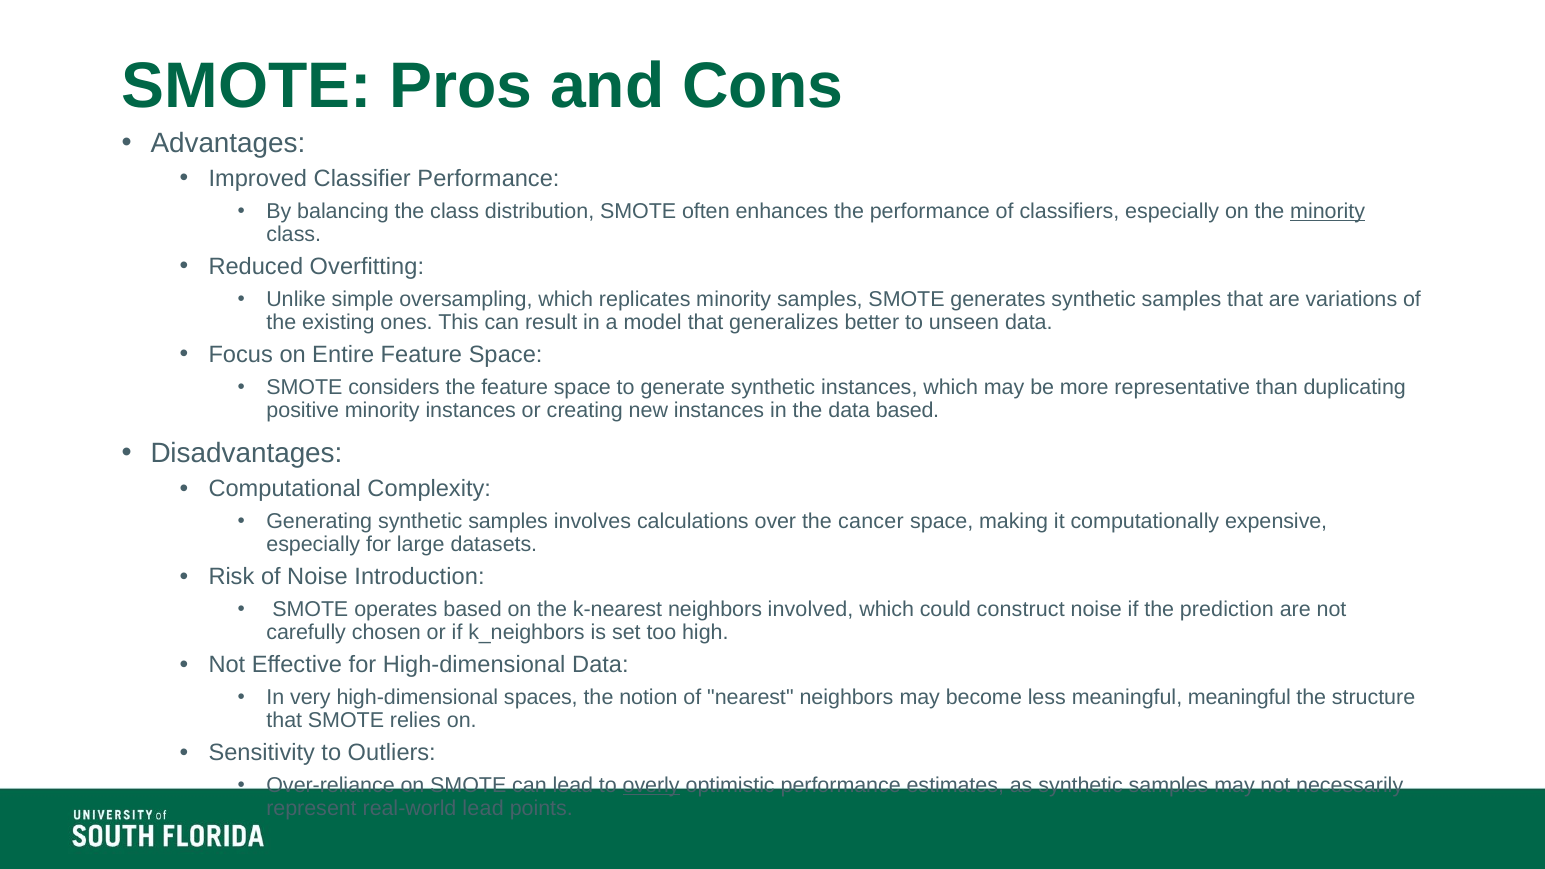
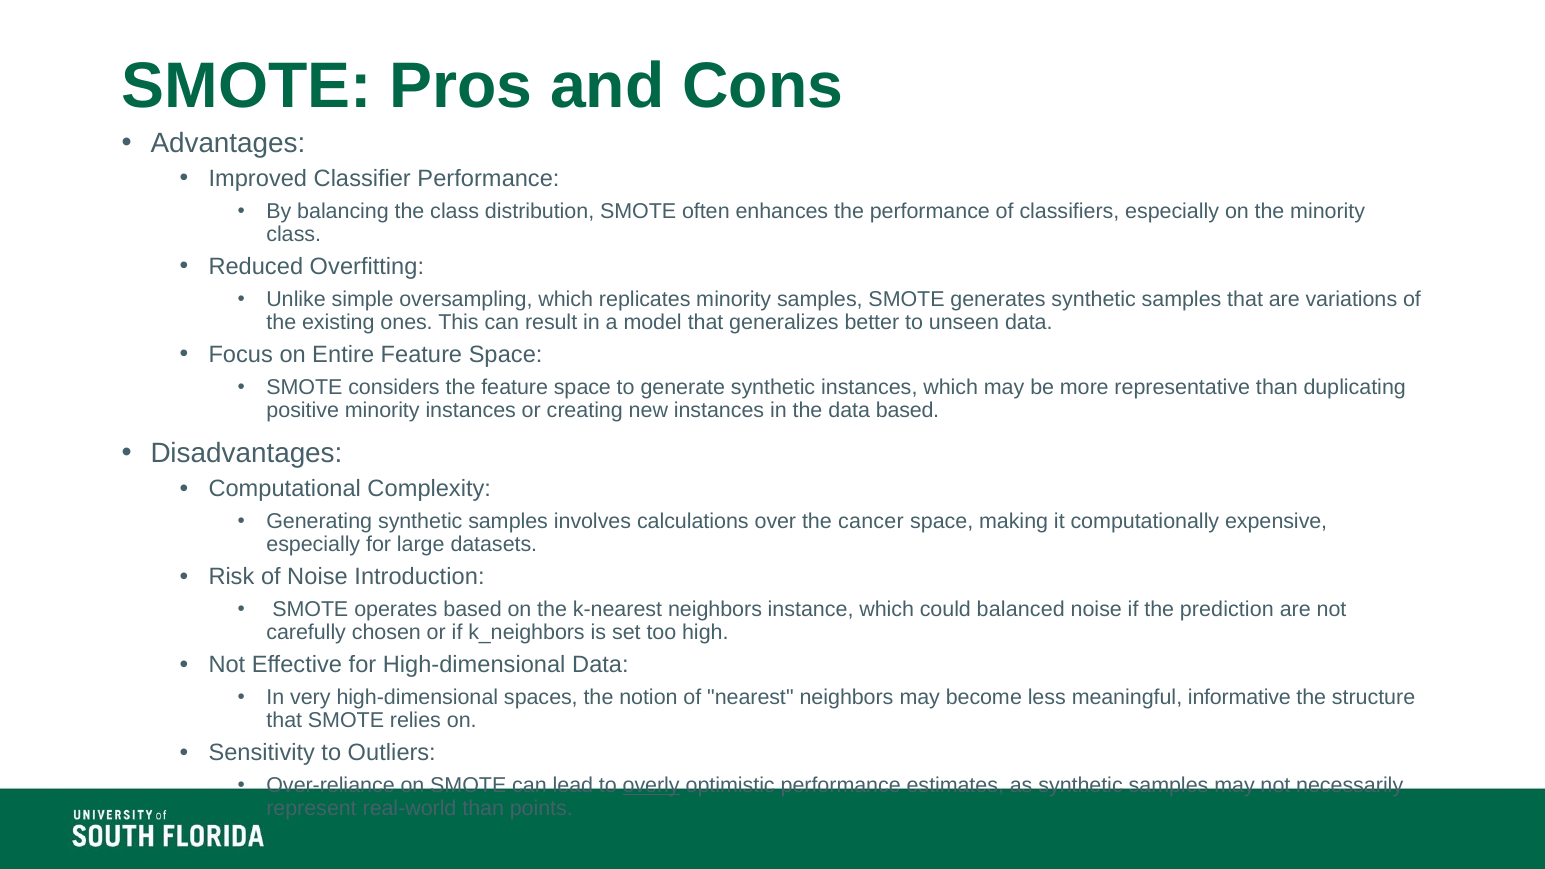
minority at (1328, 211) underline: present -> none
involved: involved -> instance
construct: construct -> balanced
meaningful meaningful: meaningful -> informative
real-world lead: lead -> than
